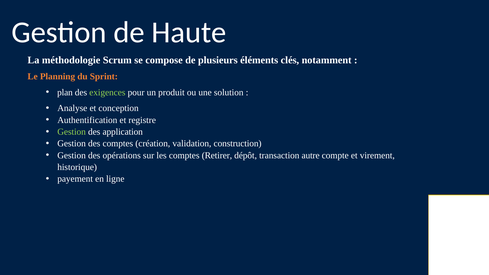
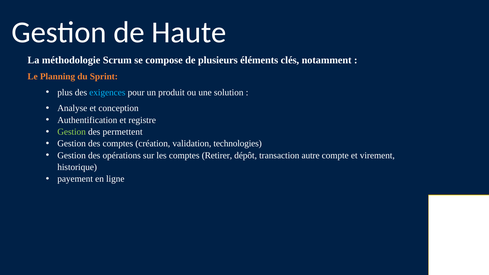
plan: plan -> plus
exigences colour: light green -> light blue
application: application -> permettent
construction: construction -> technologies
